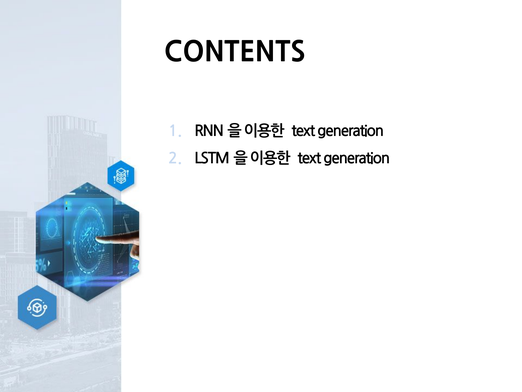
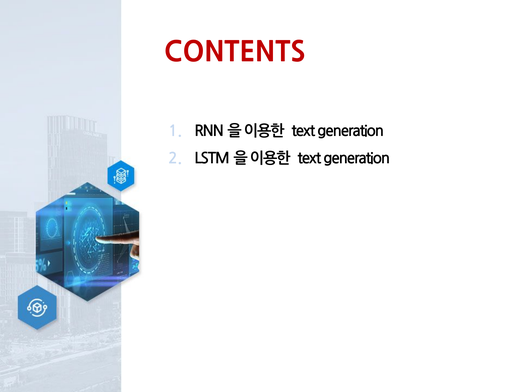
CONTENTS colour: black -> red
